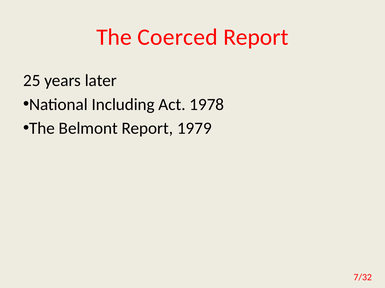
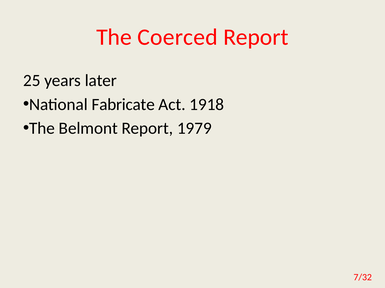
Including: Including -> Fabricate
1978: 1978 -> 1918
